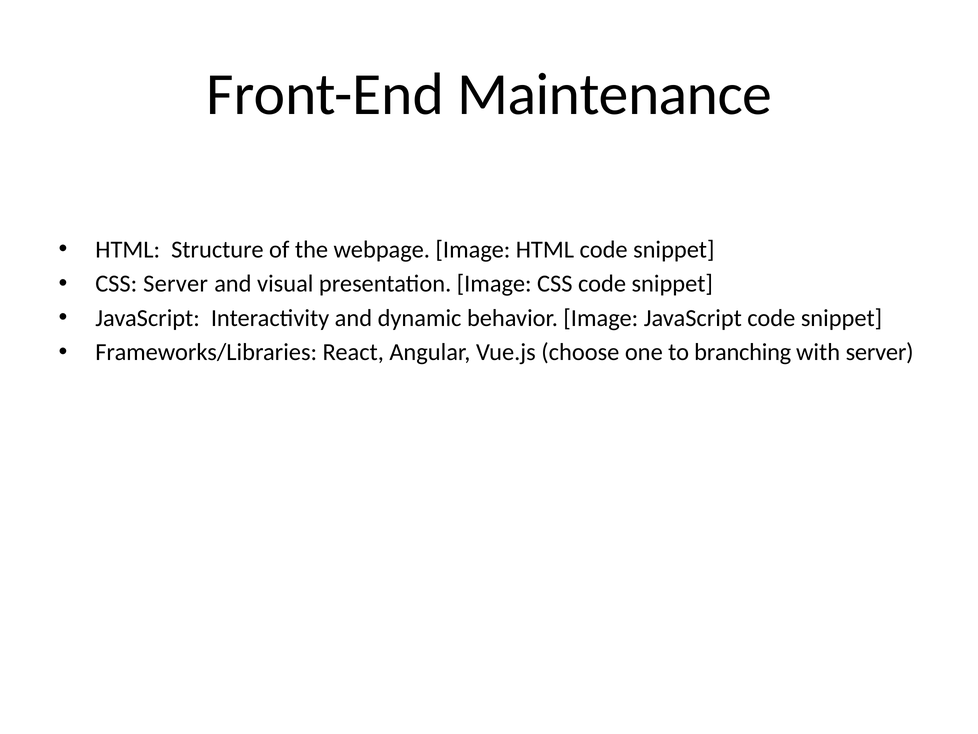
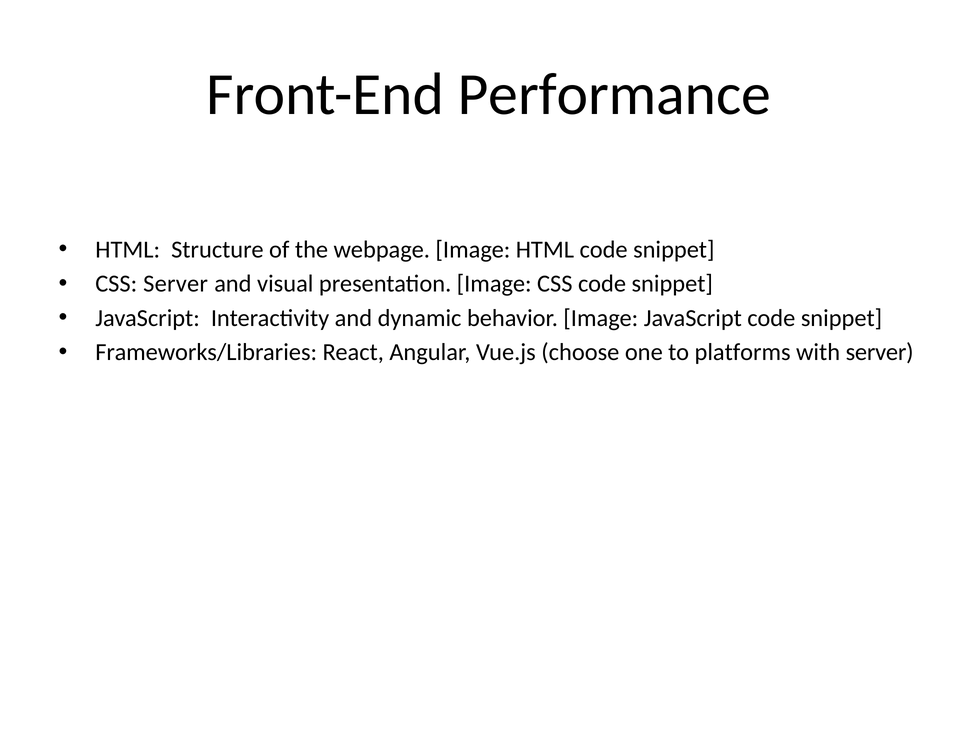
Maintenance: Maintenance -> Performance
branching: branching -> platforms
